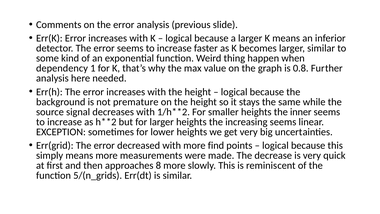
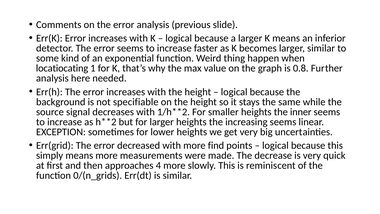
dependency: dependency -> locatiocating
premature: premature -> specifiable
8: 8 -> 4
5/(n_grids: 5/(n_grids -> 0/(n_grids
